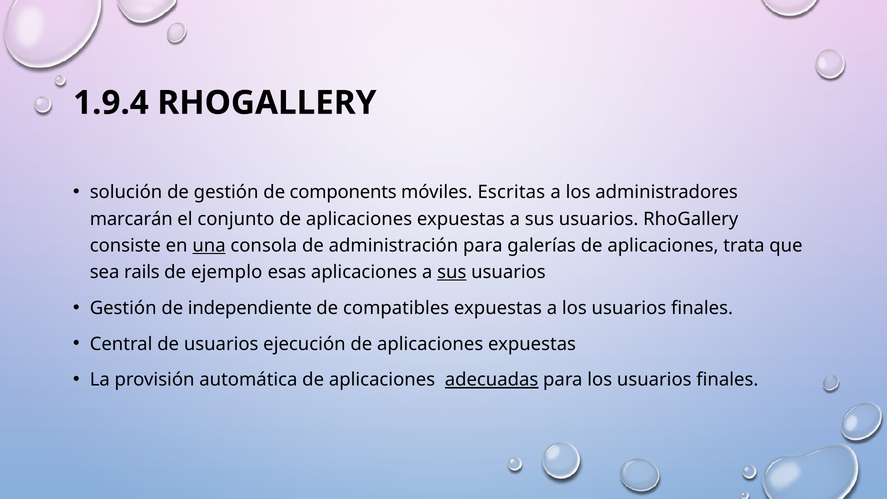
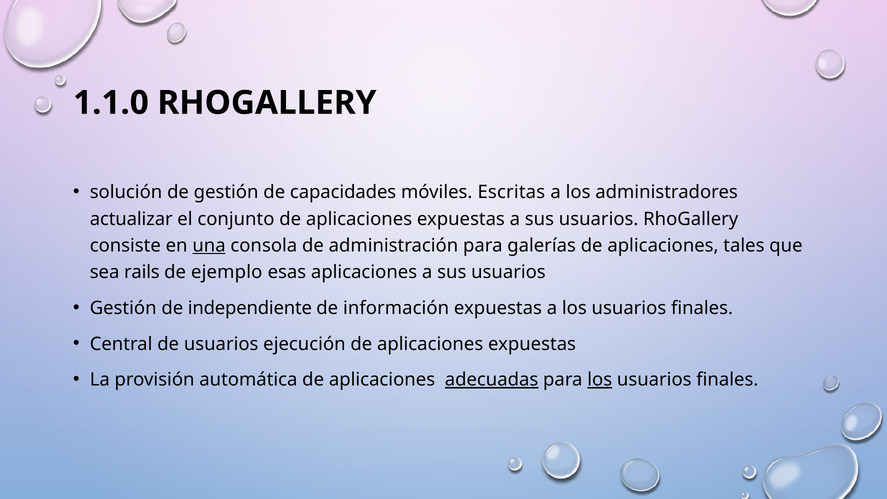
1.9.4: 1.9.4 -> 1.1.0
components: components -> capacidades
marcarán: marcarán -> actualizar
trata: trata -> tales
sus at (452, 272) underline: present -> none
compatibles: compatibles -> información
los at (600, 380) underline: none -> present
